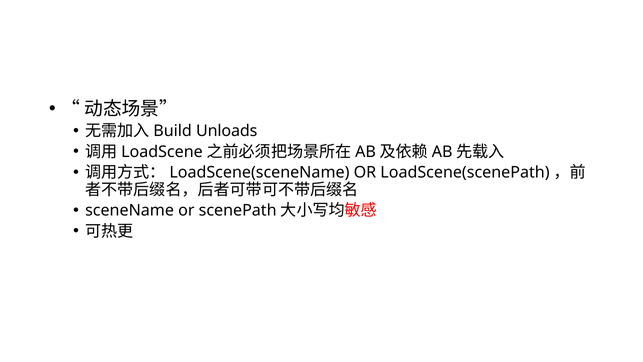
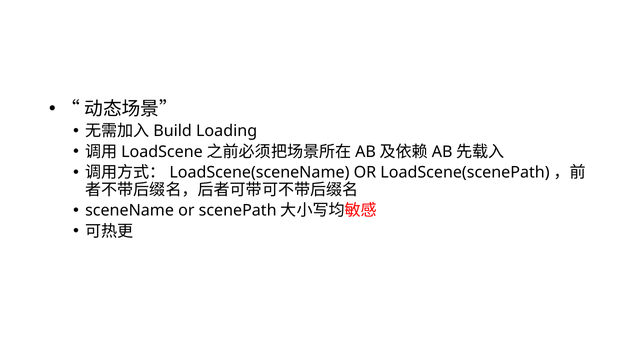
Unloads: Unloads -> Loading
